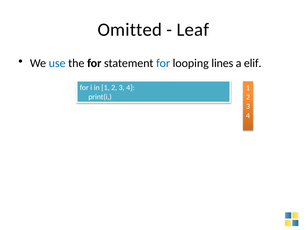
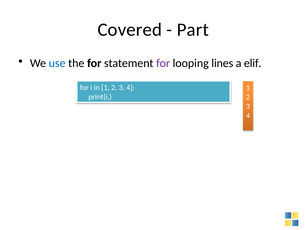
Omitted: Omitted -> Covered
Leaf: Leaf -> Part
for at (163, 63) colour: blue -> purple
